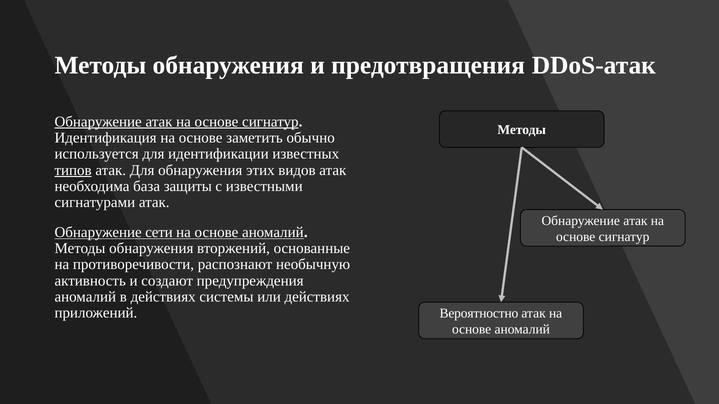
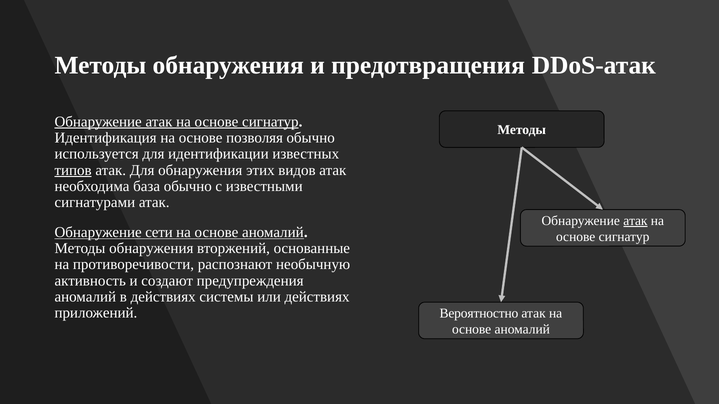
заметить: заметить -> позволяя
база защиты: защиты -> обычно
атак at (635, 221) underline: none -> present
